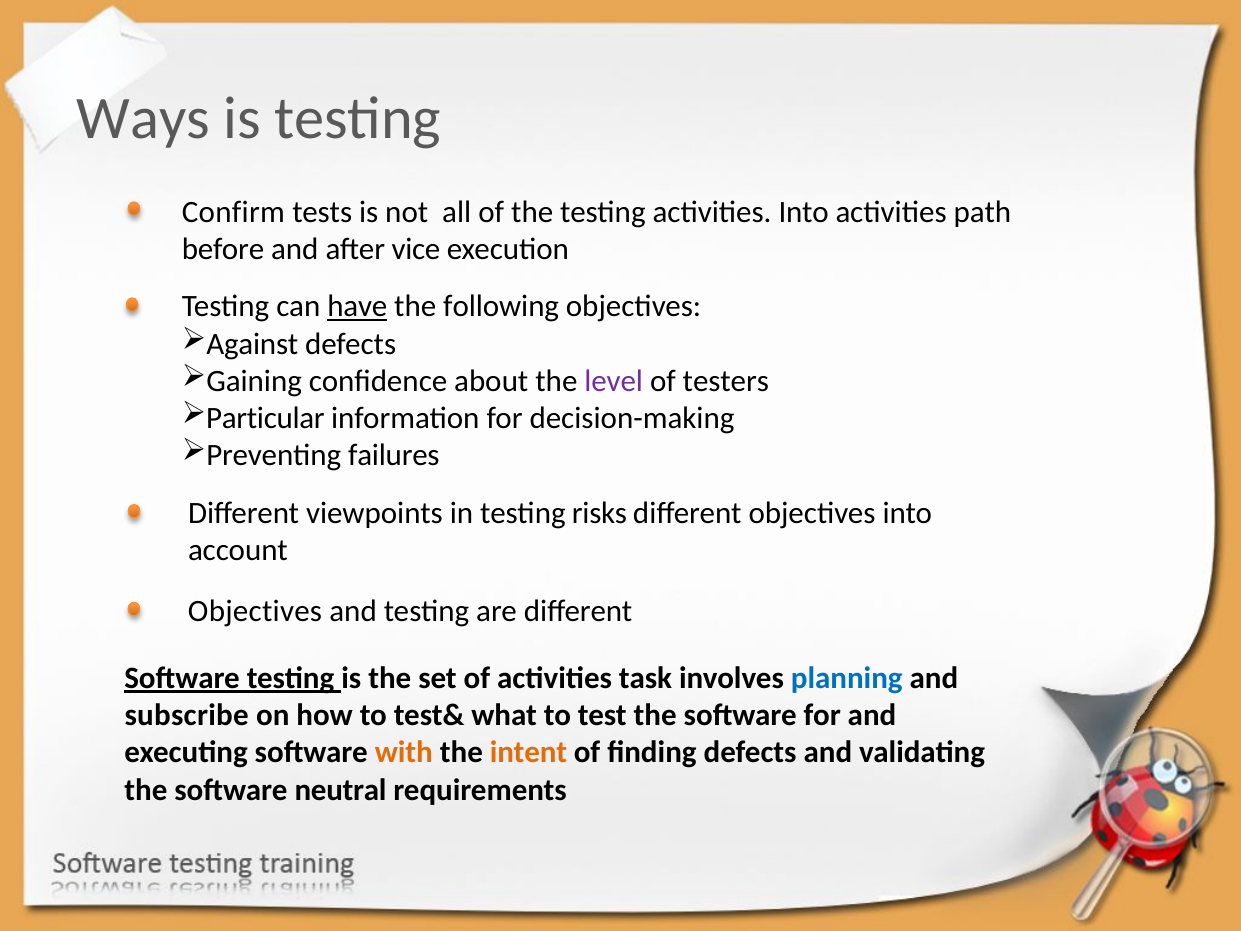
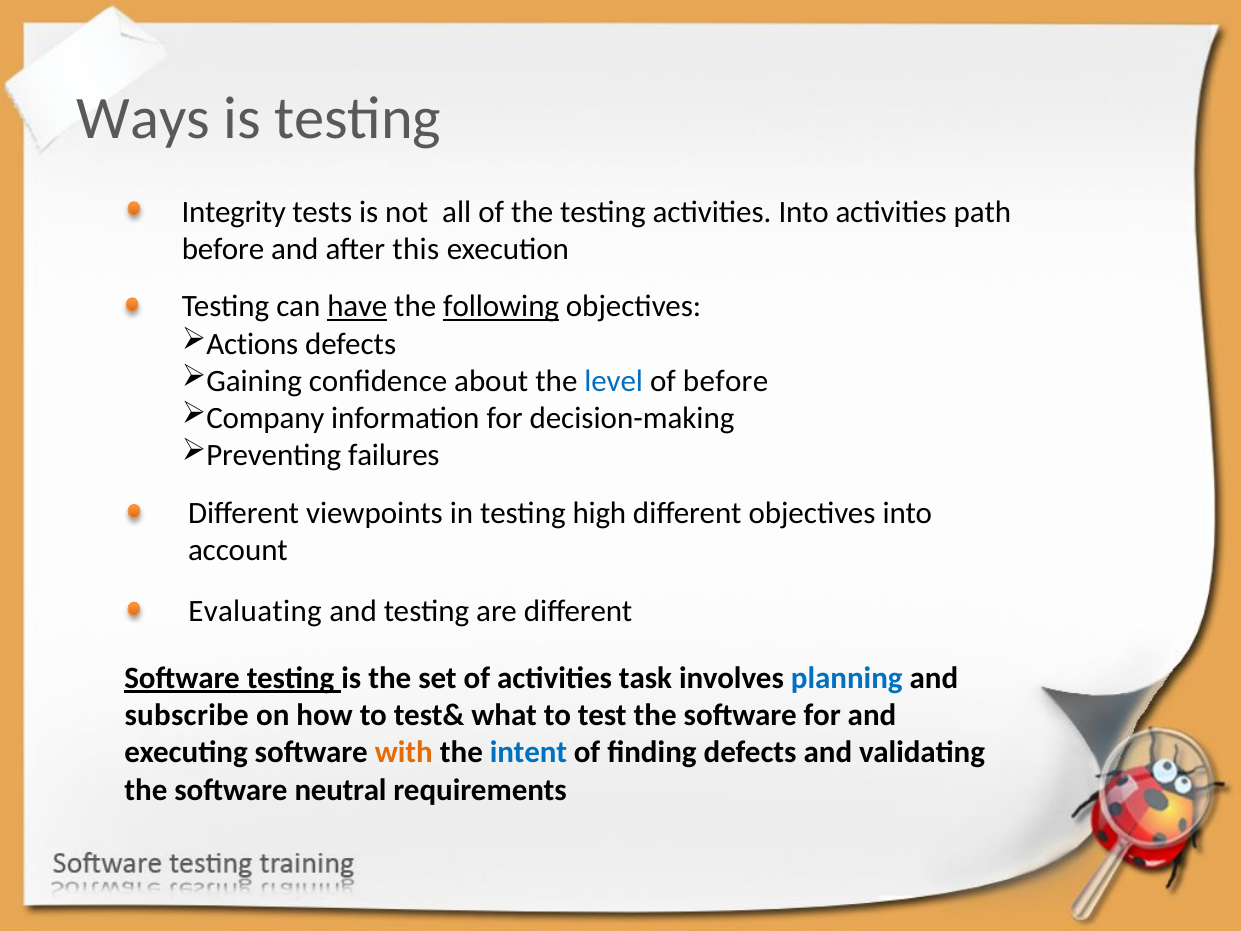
Confirm: Confirm -> Integrity
vice: vice -> this
following underline: none -> present
Against: Against -> Actions
level colour: purple -> blue
of testers: testers -> before
Particular: Particular -> Company
risks: risks -> high
Objectives at (255, 611): Objectives -> Evaluating
intent colour: orange -> blue
